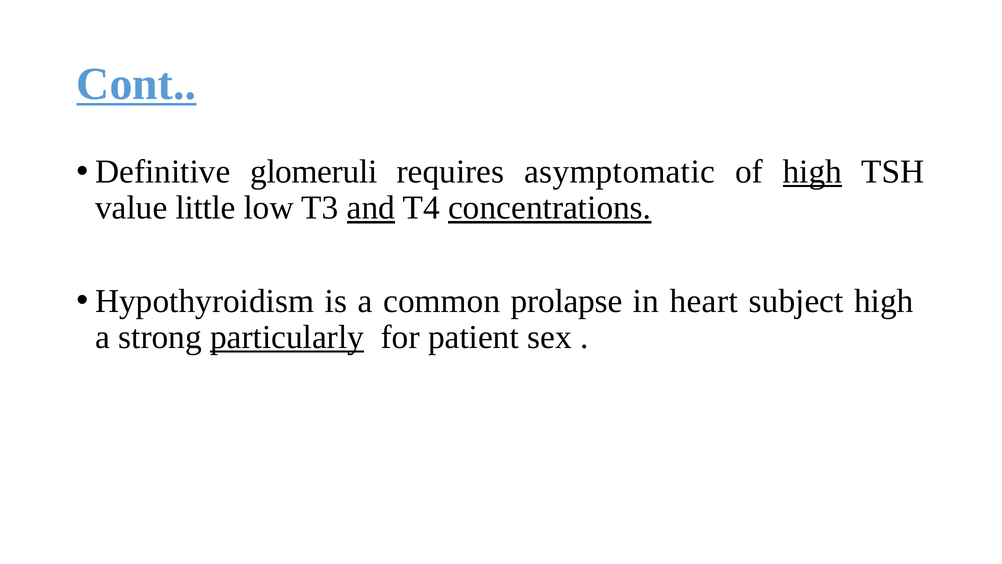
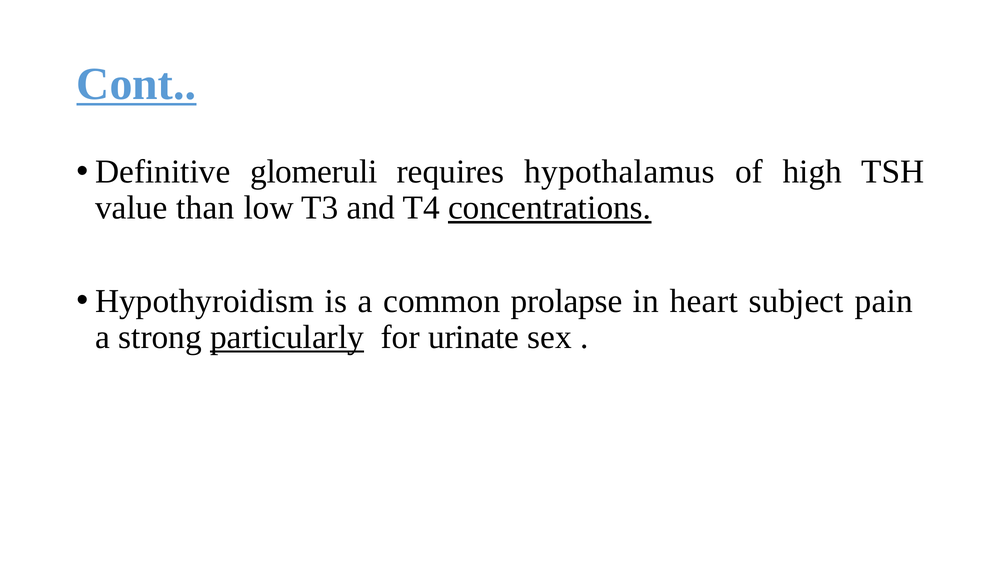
asymptomatic: asymptomatic -> hypothalamus
high at (812, 172) underline: present -> none
little: little -> than
and underline: present -> none
subject high: high -> pain
patient: patient -> urinate
